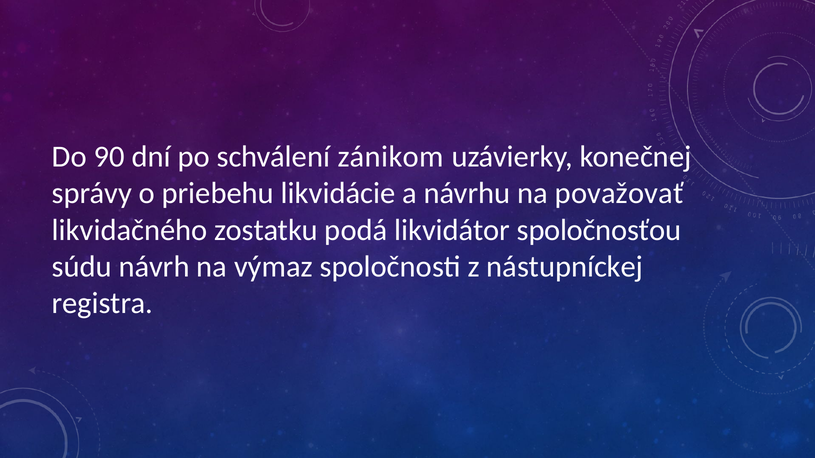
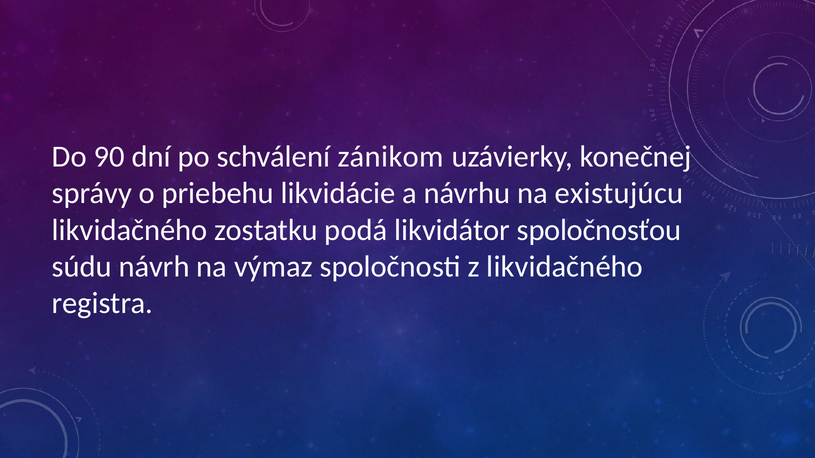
považovať: považovať -> existujúcu
z nástupníckej: nástupníckej -> likvidačného
